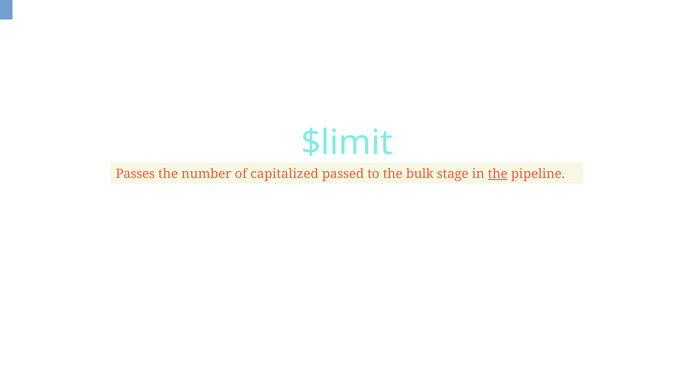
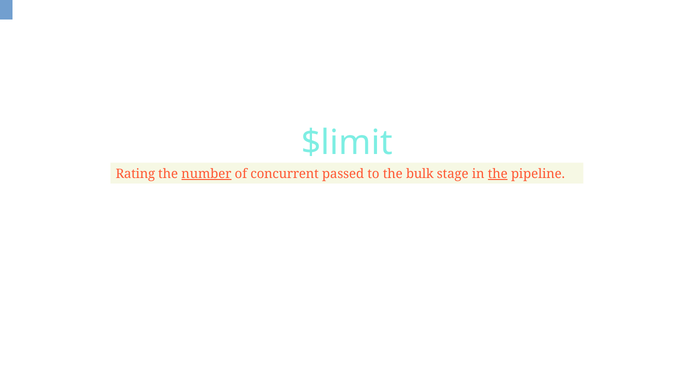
Passes: Passes -> Rating
number underline: none -> present
capitalized: capitalized -> concurrent
